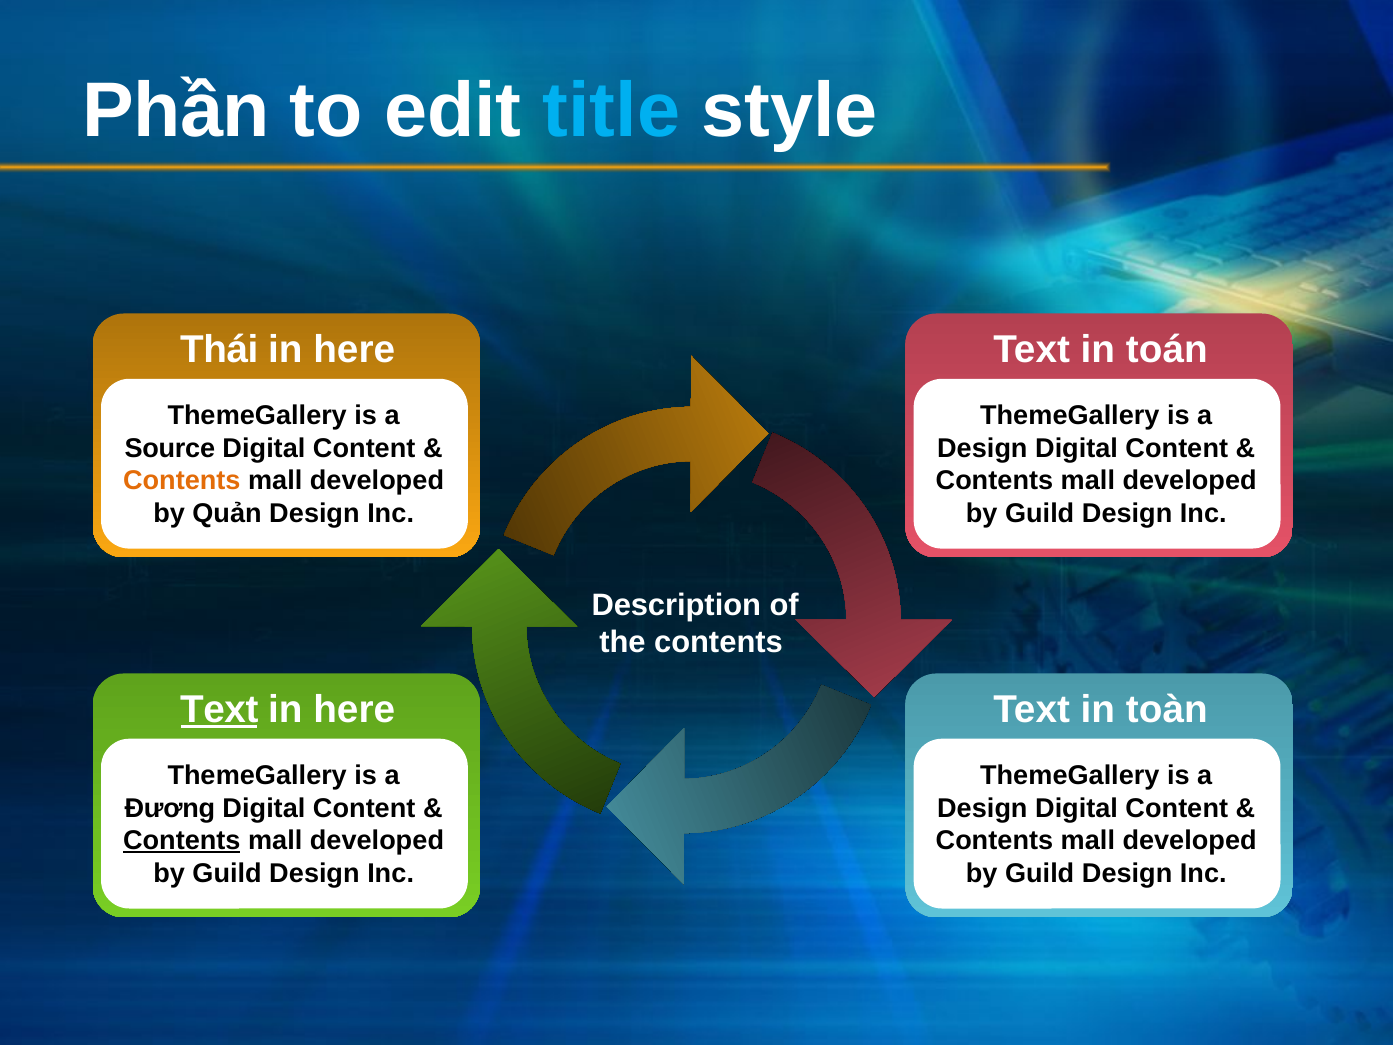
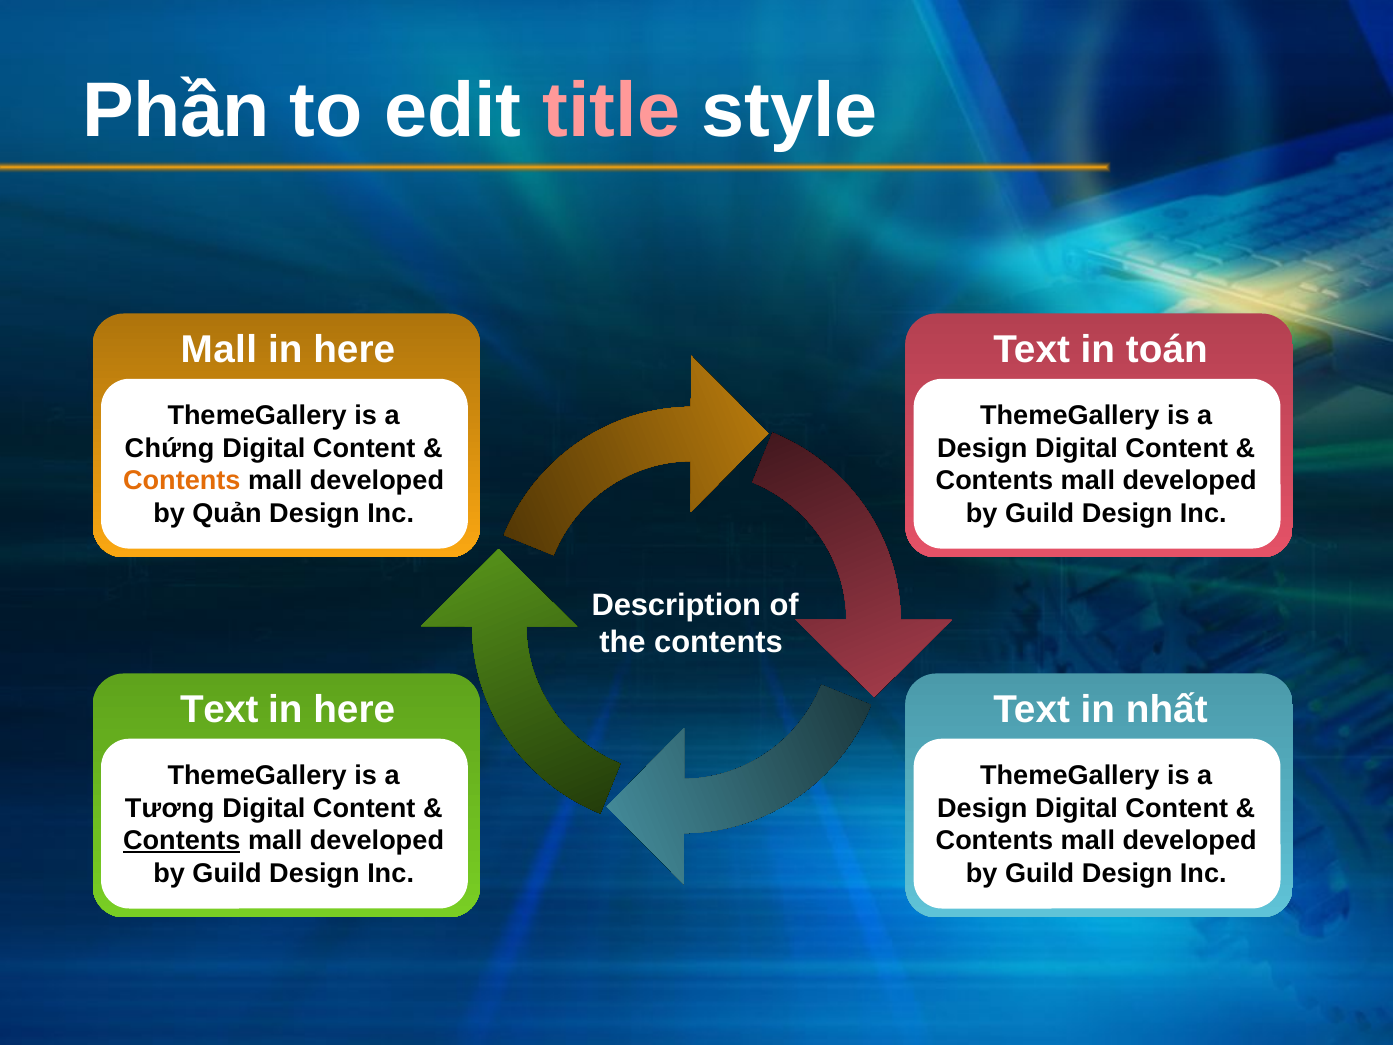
title colour: light blue -> pink
Thái at (219, 350): Thái -> Mall
Source: Source -> Chứng
Text at (219, 710) underline: present -> none
toàn: toàn -> nhất
Đương: Đương -> Tương
